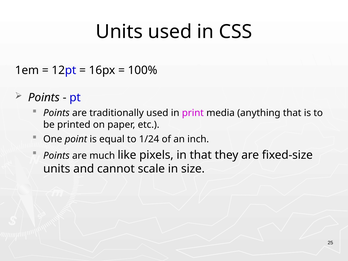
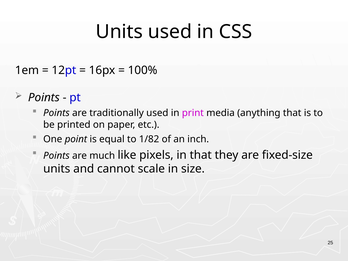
1/24: 1/24 -> 1/82
